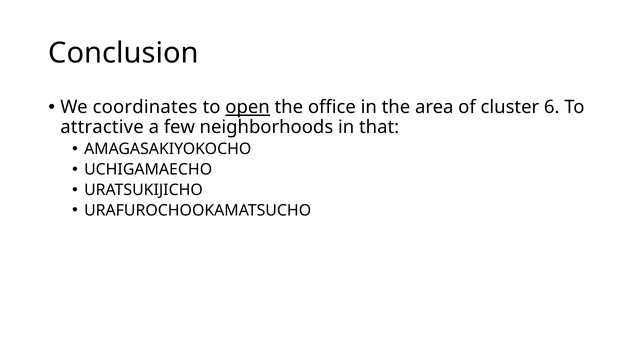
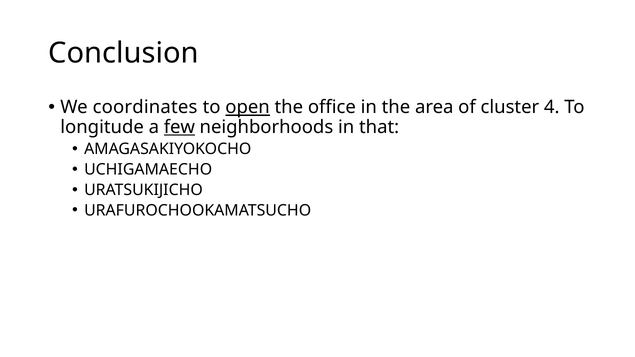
6: 6 -> 4
attractive: attractive -> longitude
few underline: none -> present
